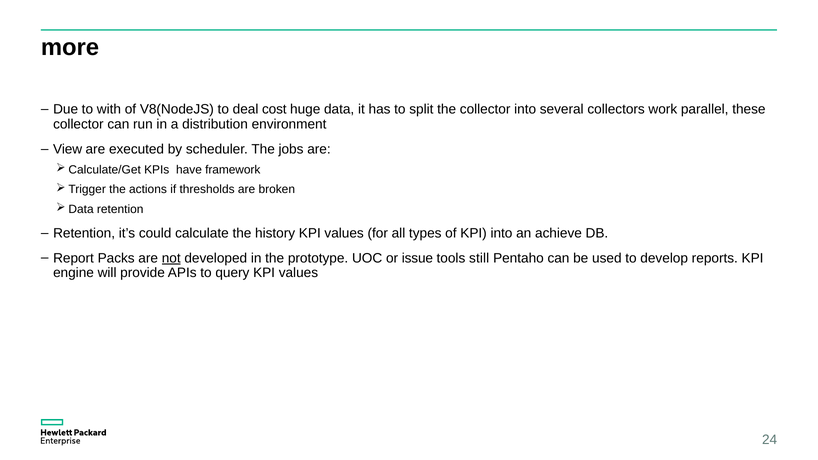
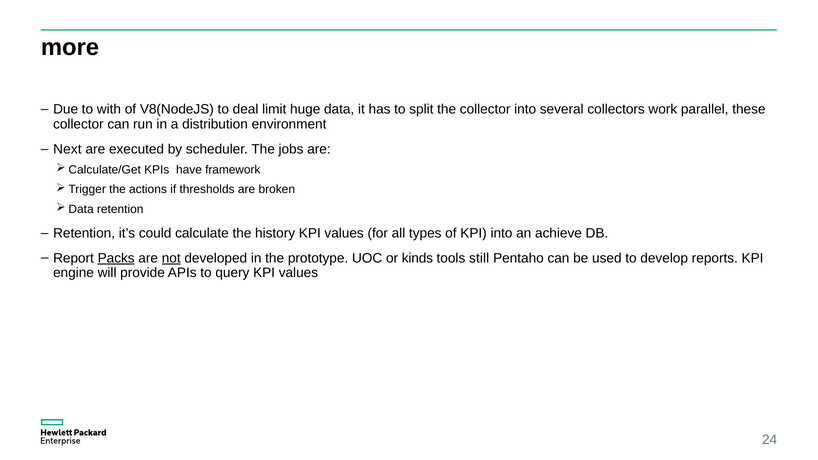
cost: cost -> limit
View: View -> Next
Packs underline: none -> present
issue: issue -> kinds
